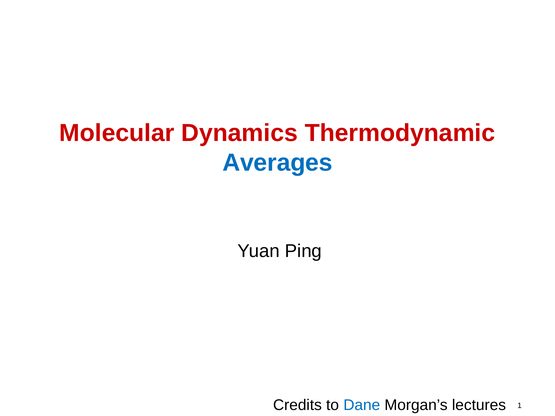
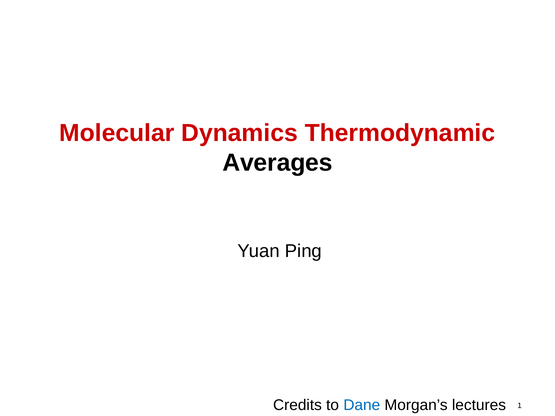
Averages colour: blue -> black
